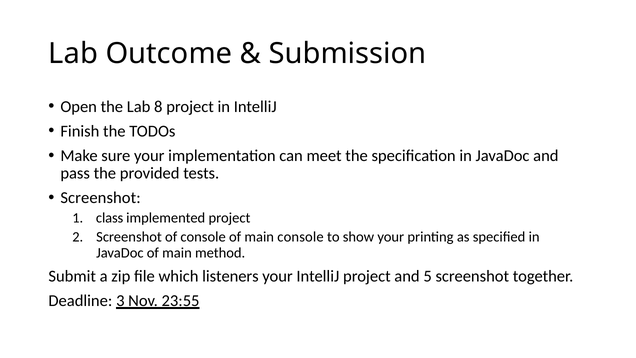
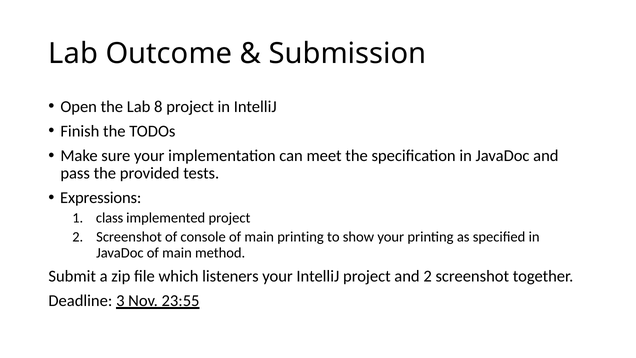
Screenshot at (101, 198): Screenshot -> Expressions
main console: console -> printing
and 5: 5 -> 2
